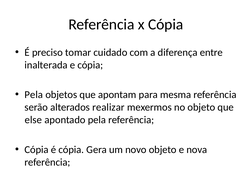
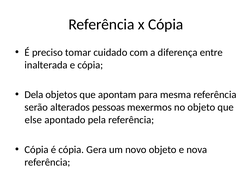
Pela at (34, 95): Pela -> Dela
realizar: realizar -> pessoas
